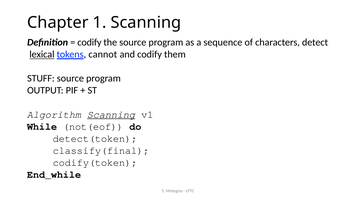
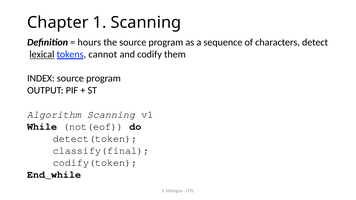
codify at (89, 42): codify -> hours
STUFF: STUFF -> INDEX
Scanning at (111, 115) underline: present -> none
